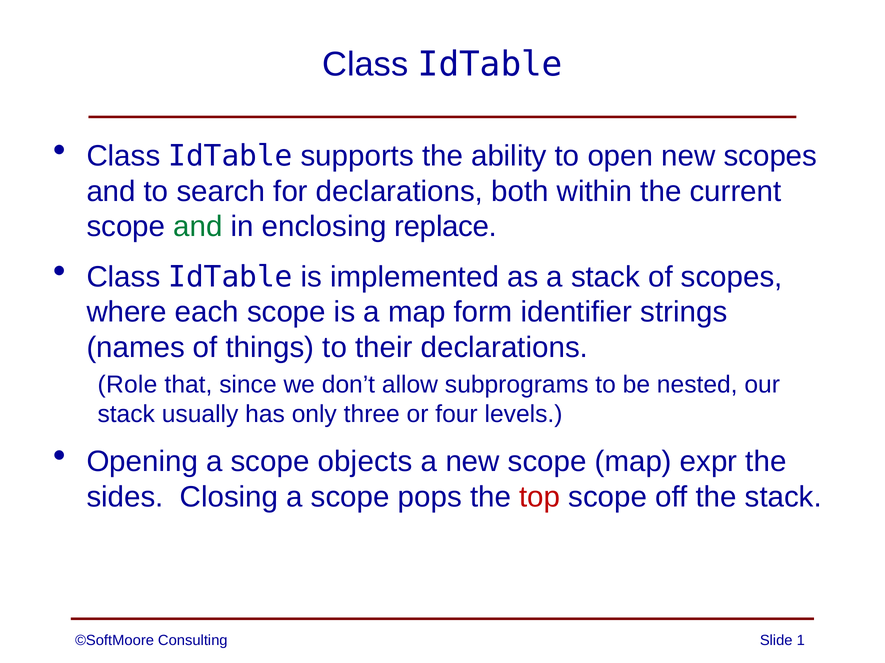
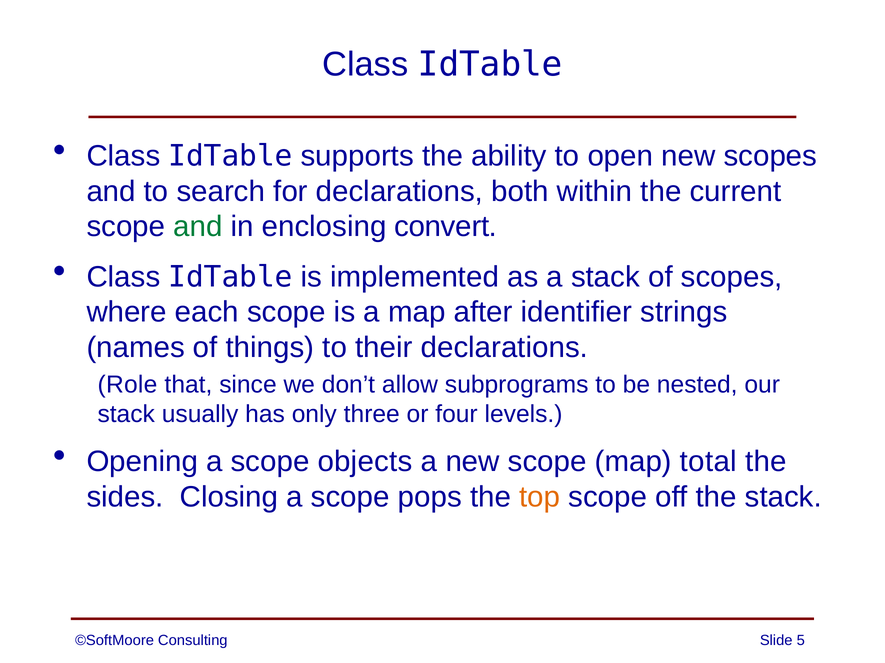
replace: replace -> convert
form: form -> after
expr: expr -> total
top colour: red -> orange
1: 1 -> 5
